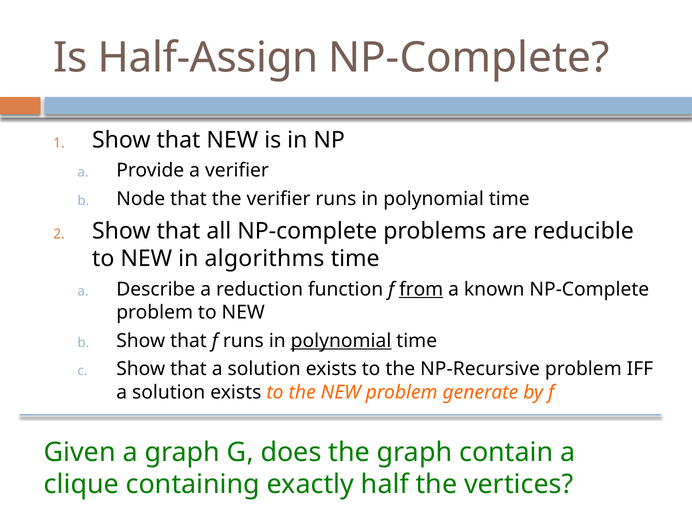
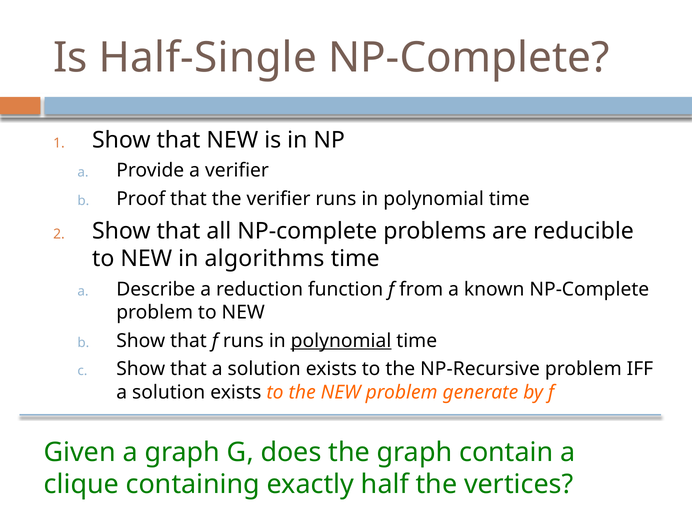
Half-Assign: Half-Assign -> Half-Single
Node: Node -> Proof
from underline: present -> none
